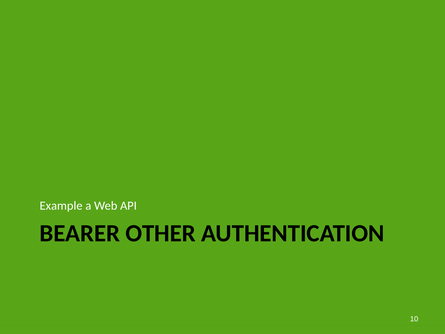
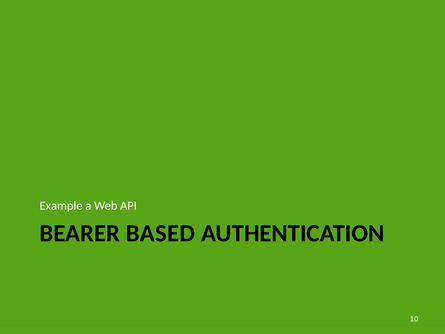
OTHER: OTHER -> BASED
